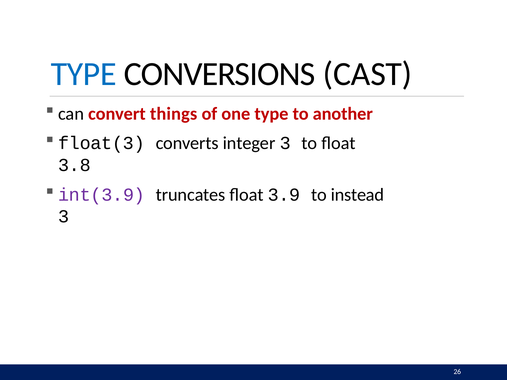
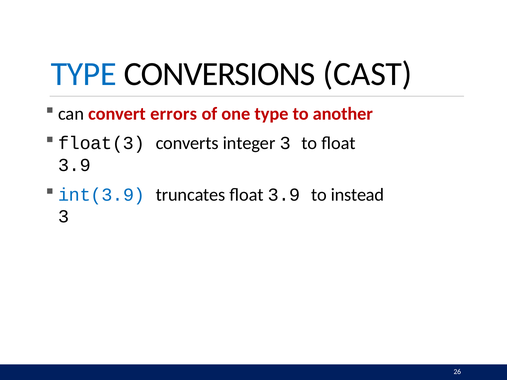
things: things -> errors
3.8 at (74, 165): 3.8 -> 3.9
int(3.9 colour: purple -> blue
